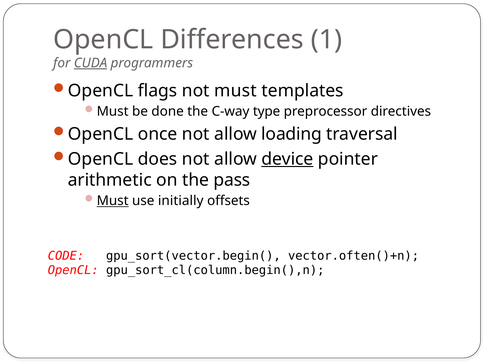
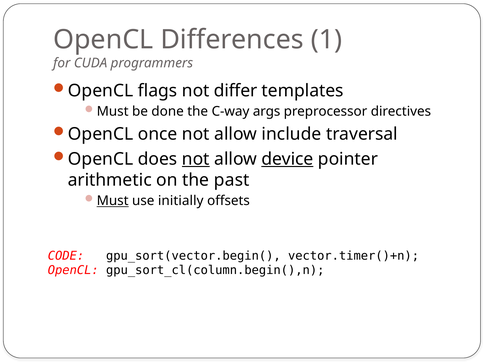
CUDA underline: present -> none
not must: must -> differ
type: type -> args
loading: loading -> include
not at (196, 159) underline: none -> present
pass: pass -> past
vector.often()+n: vector.often()+n -> vector.timer()+n
